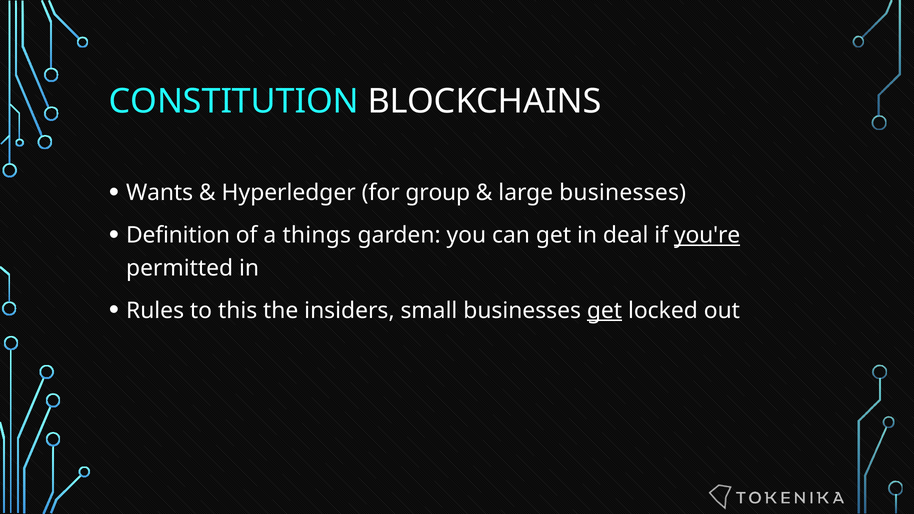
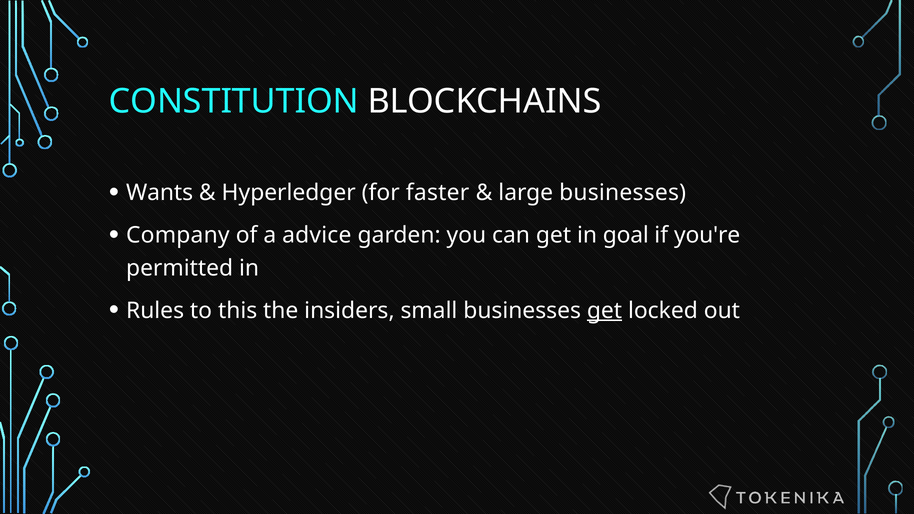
group: group -> faster
Definition: Definition -> Company
things: things -> advice
deal: deal -> goal
you're underline: present -> none
